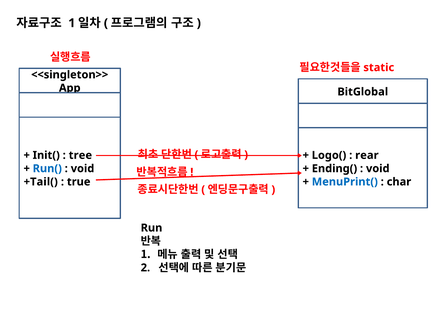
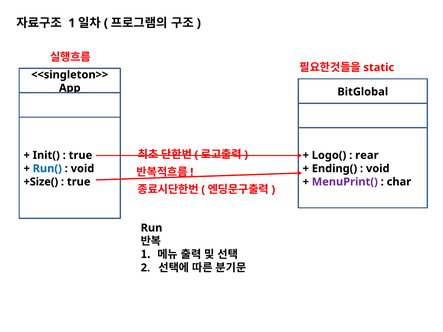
tree at (80, 155): tree -> true
+Tail(: +Tail( -> +Size(
MenuPrint( colour: blue -> purple
